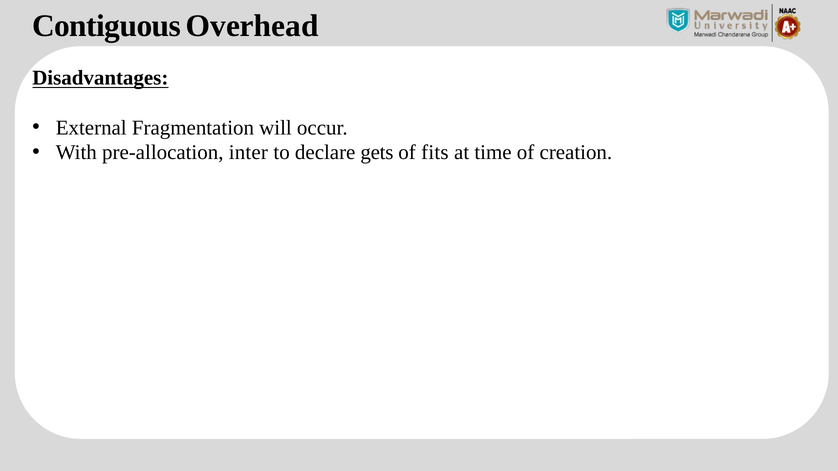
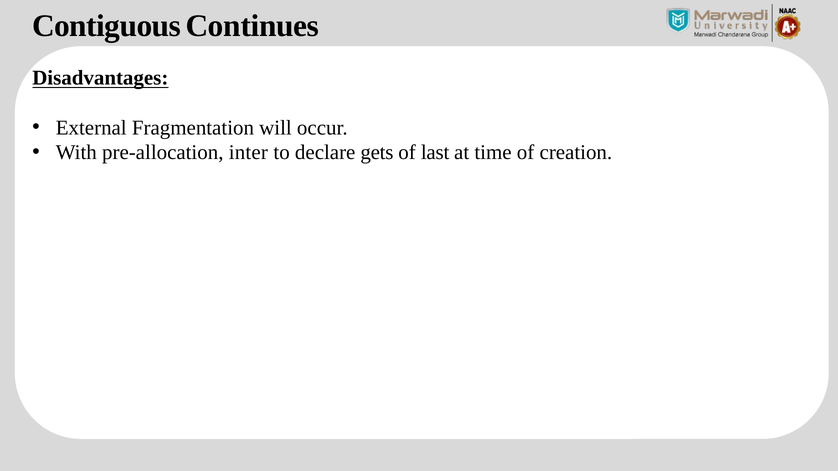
Overhead: Overhead -> Continues
fits: fits -> last
